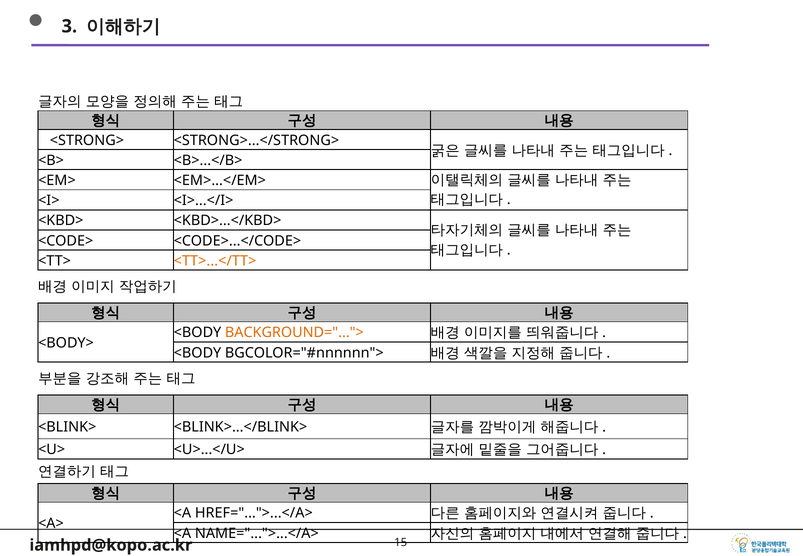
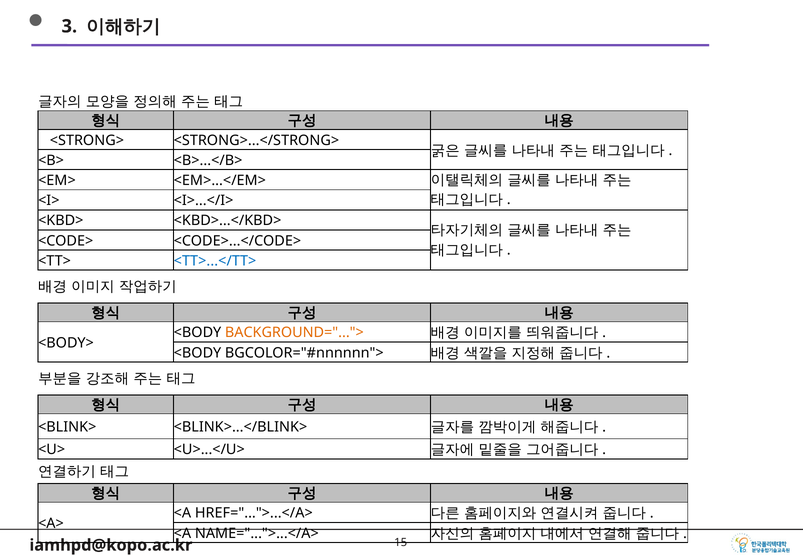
<TT>...</TT> colour: orange -> blue
